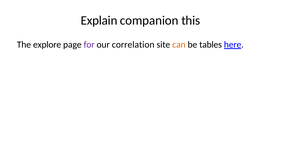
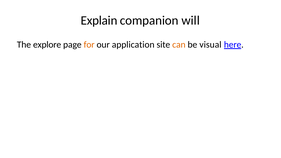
this: this -> will
for colour: purple -> orange
correlation: correlation -> application
tables: tables -> visual
